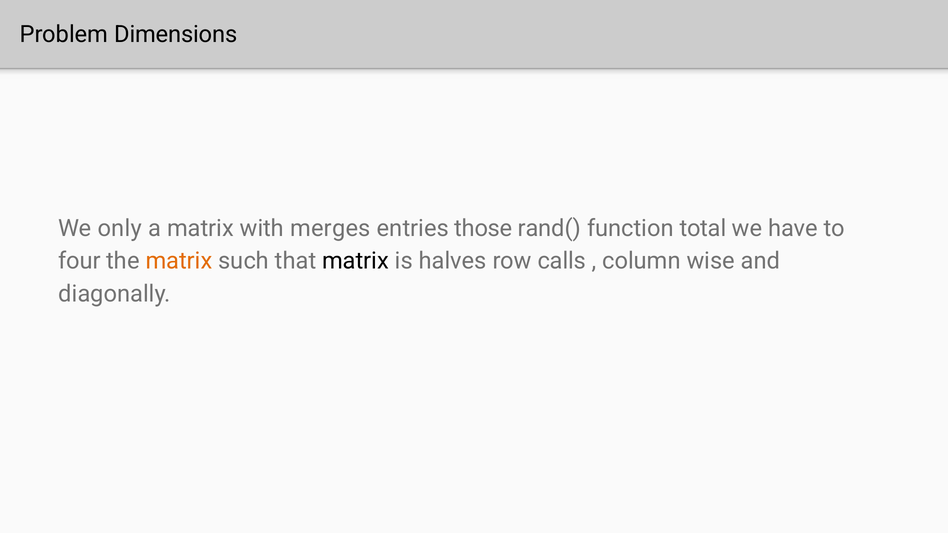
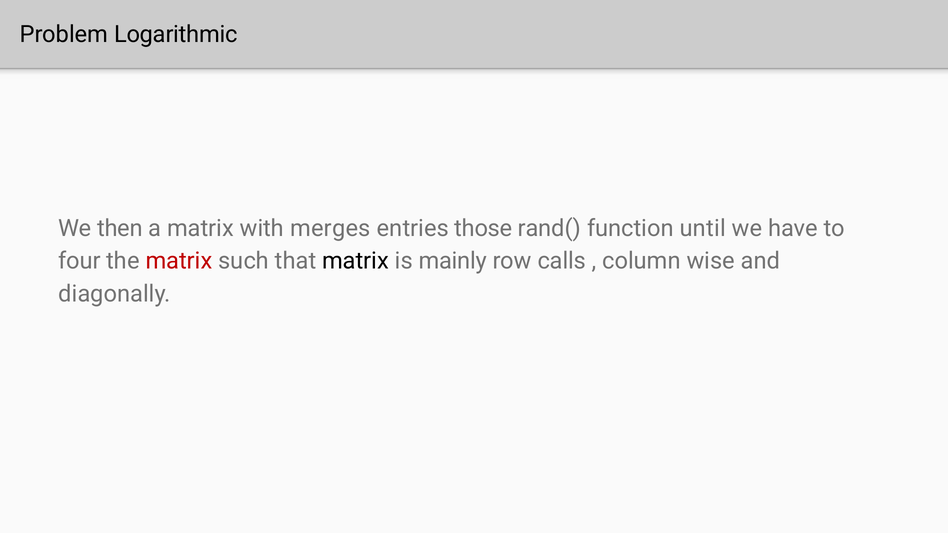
Dimensions: Dimensions -> Logarithmic
only: only -> then
total: total -> until
matrix at (179, 261) colour: orange -> red
halves: halves -> mainly
